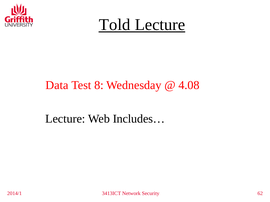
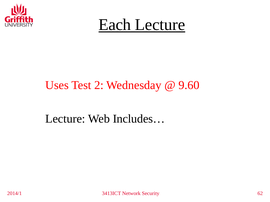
Told: Told -> Each
Data: Data -> Uses
8: 8 -> 2
4.08: 4.08 -> 9.60
